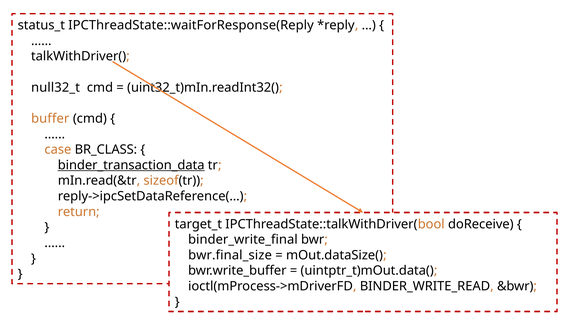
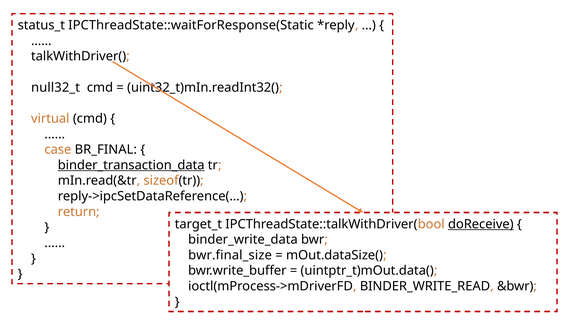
IPCThreadState::waitForResponse(Reply: IPCThreadState::waitForResponse(Reply -> IPCThreadState::waitForResponse(Static
buffer: buffer -> virtual
BR_CLASS: BR_CLASS -> BR_FINAL
doReceive underline: none -> present
binder_write_final: binder_write_final -> binder_write_data
